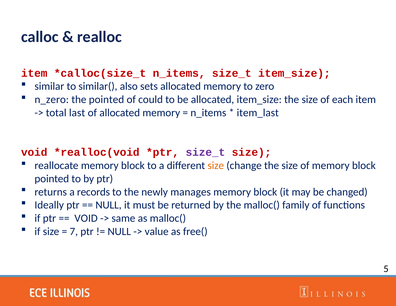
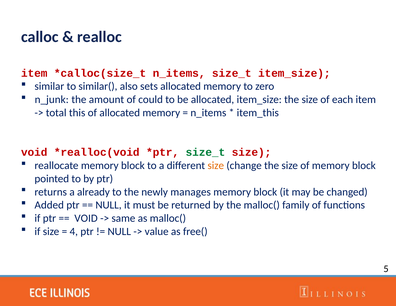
n_zero: n_zero -> n_junk
the pointed: pointed -> amount
last: last -> this
item_last: item_last -> item_this
size_t at (205, 152) colour: purple -> green
records: records -> already
Ideally: Ideally -> Added
7: 7 -> 4
